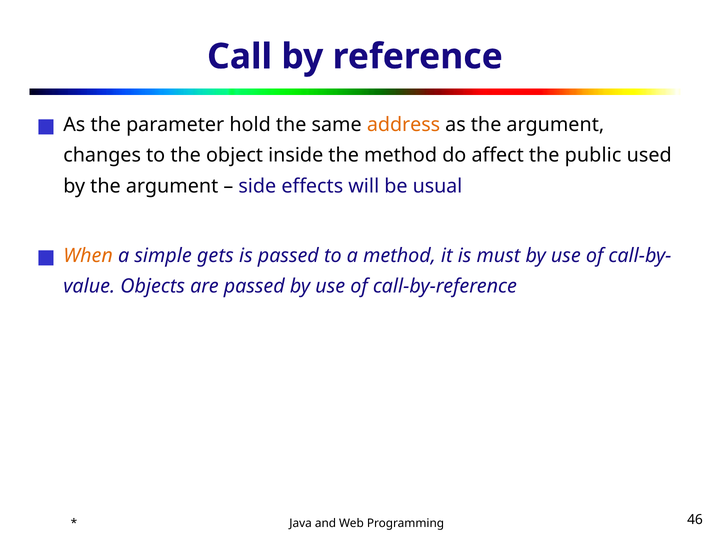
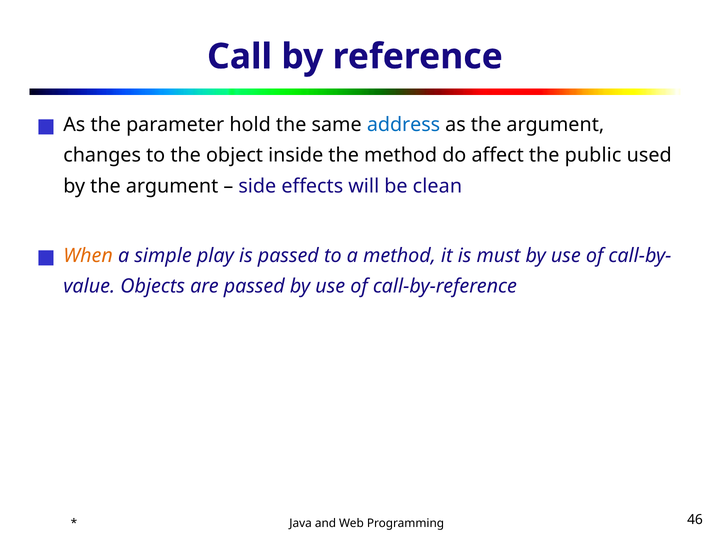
address colour: orange -> blue
usual: usual -> clean
gets: gets -> play
